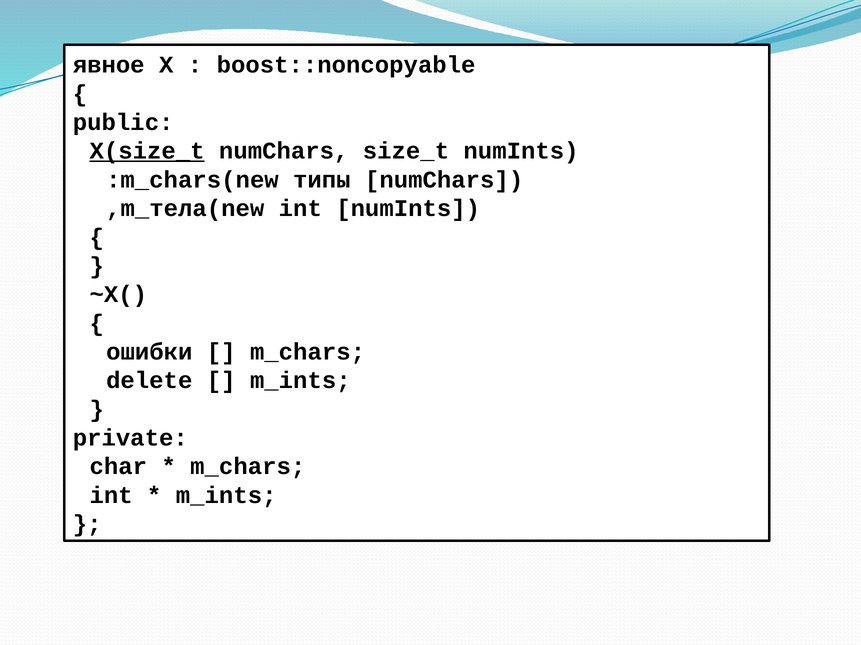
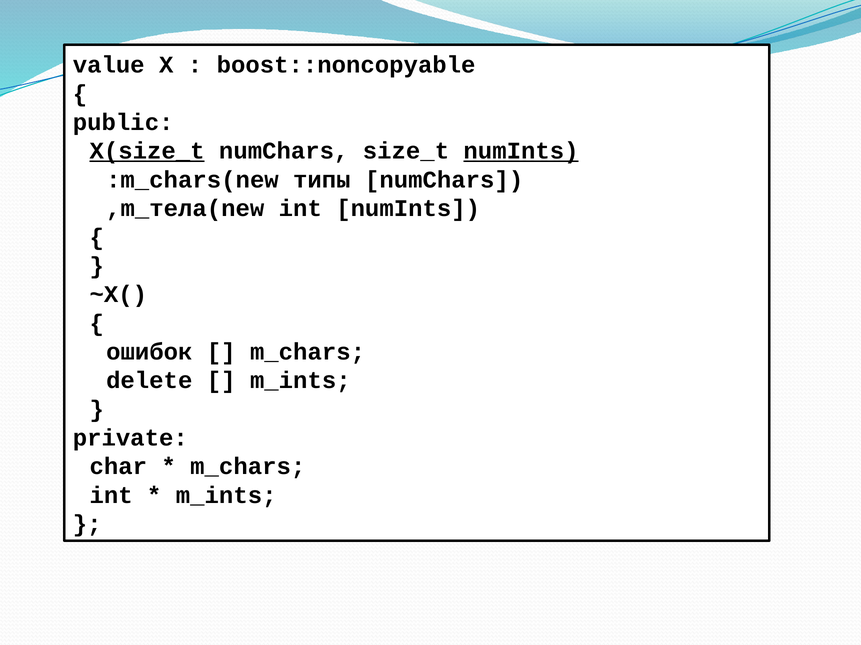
явное: явное -> value
numInts at (521, 151) underline: none -> present
ошибки: ошибки -> ошибок
